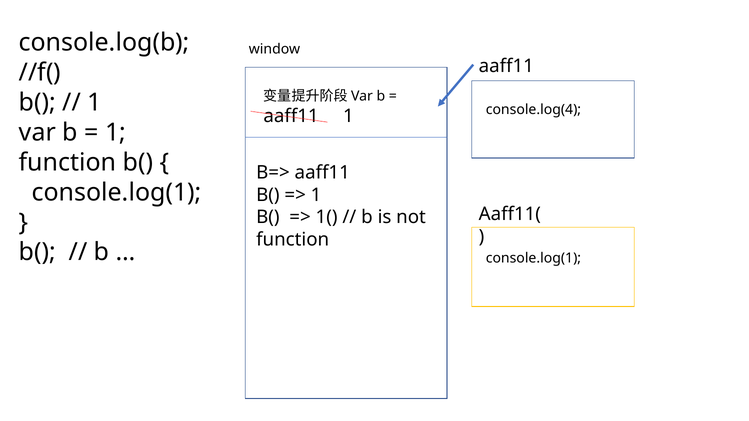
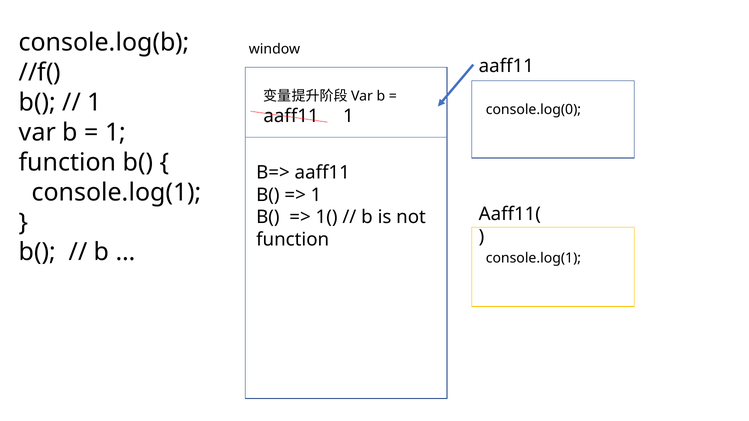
console.log(4: console.log(4 -> console.log(0
